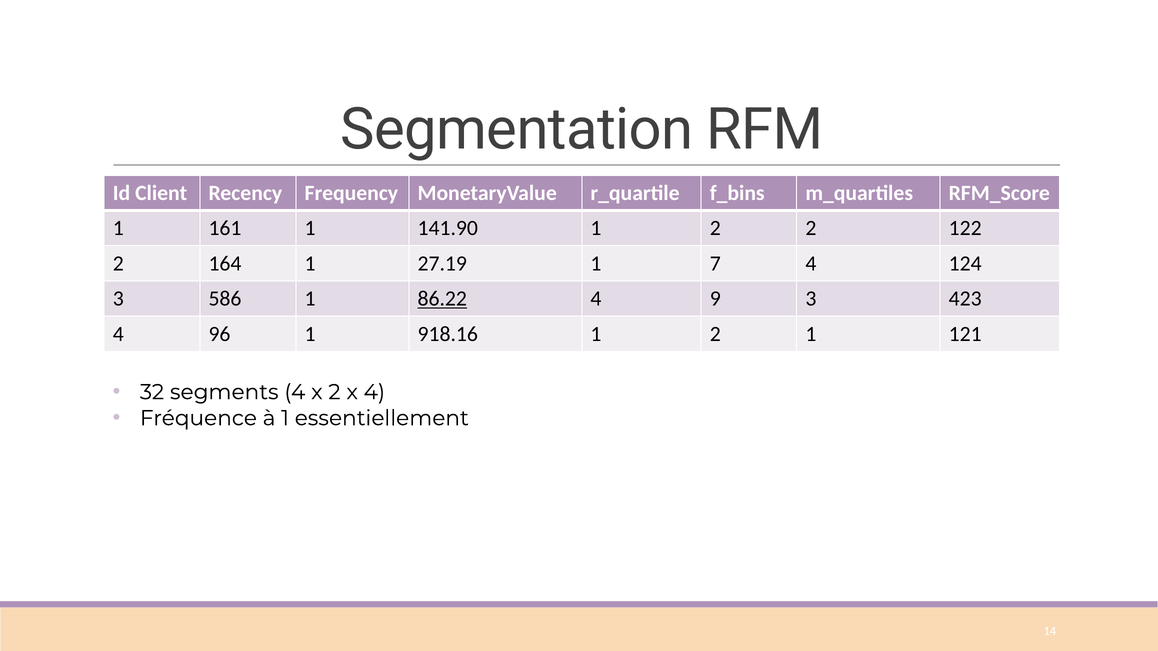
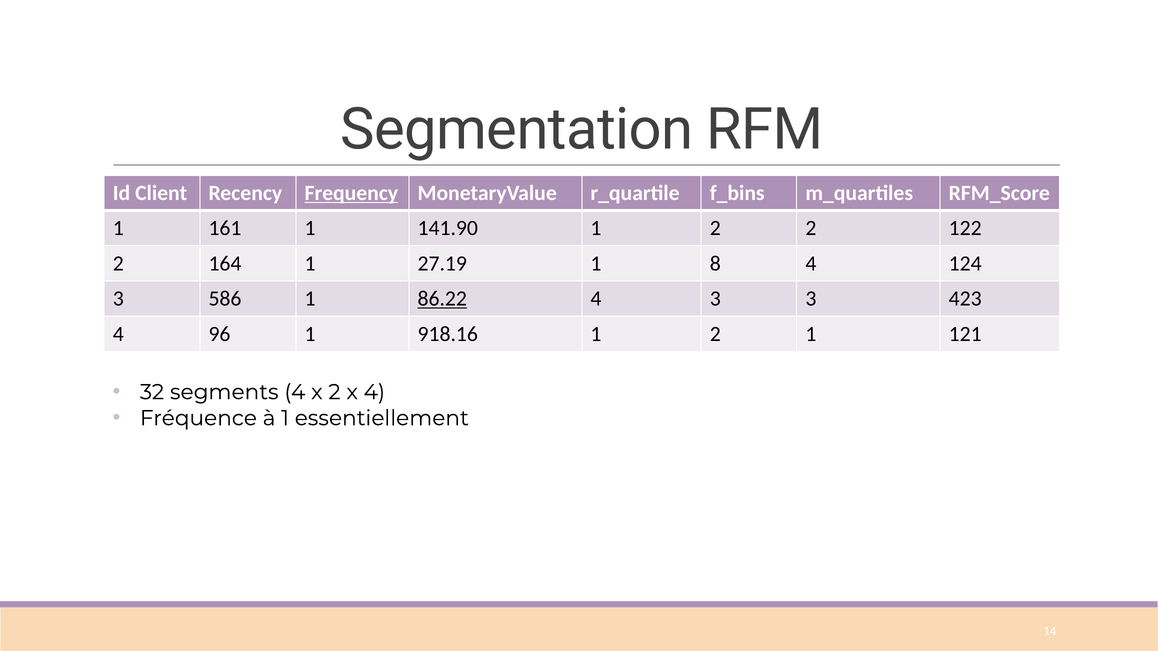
Frequency underline: none -> present
7: 7 -> 8
4 9: 9 -> 3
